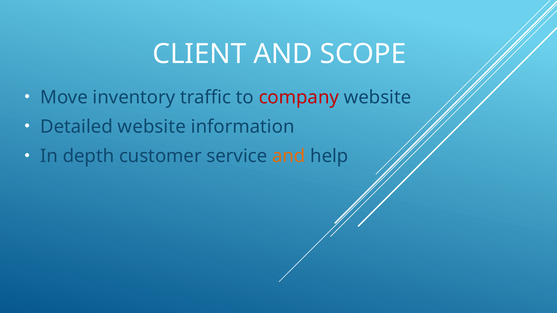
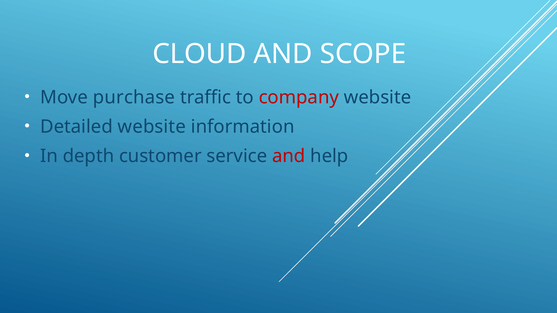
CLIENT: CLIENT -> CLOUD
inventory: inventory -> purchase
and at (289, 156) colour: orange -> red
